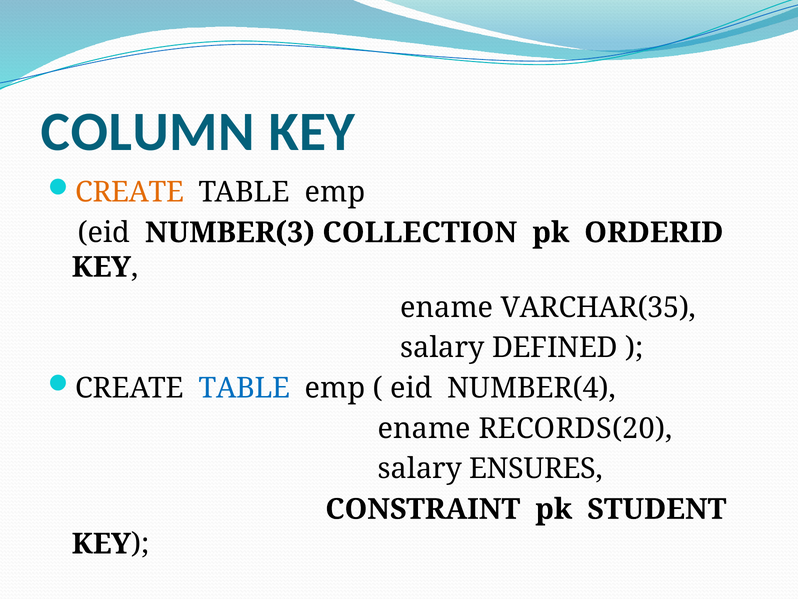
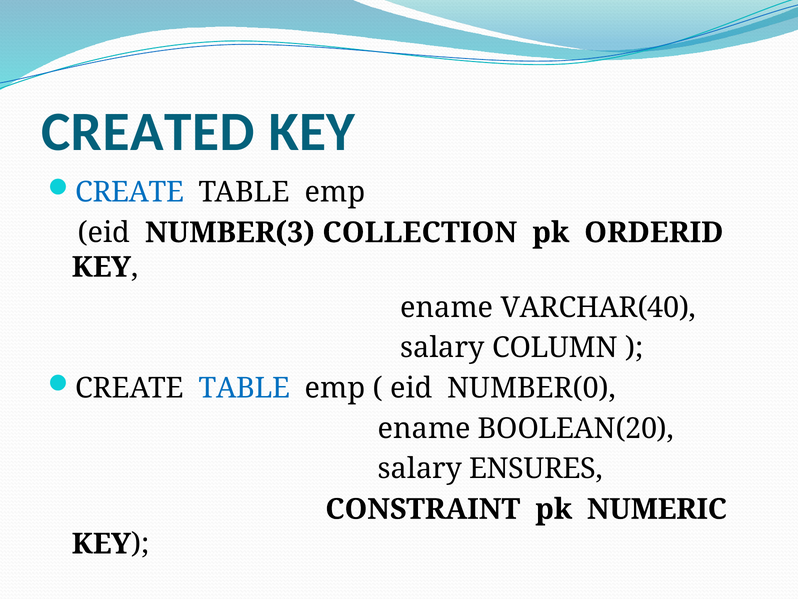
COLUMN: COLUMN -> CREATED
CREATE at (130, 192) colour: orange -> blue
VARCHAR(35: VARCHAR(35 -> VARCHAR(40
DEFINED: DEFINED -> COLUMN
NUMBER(4: NUMBER(4 -> NUMBER(0
RECORDS(20: RECORDS(20 -> BOOLEAN(20
STUDENT: STUDENT -> NUMERIC
